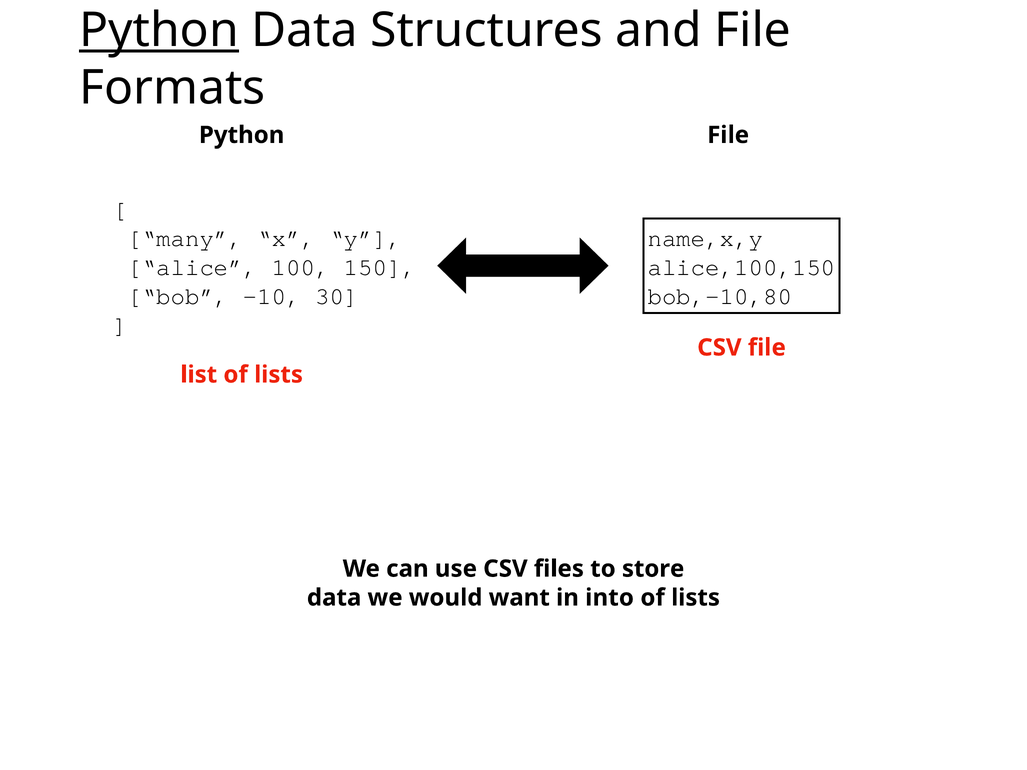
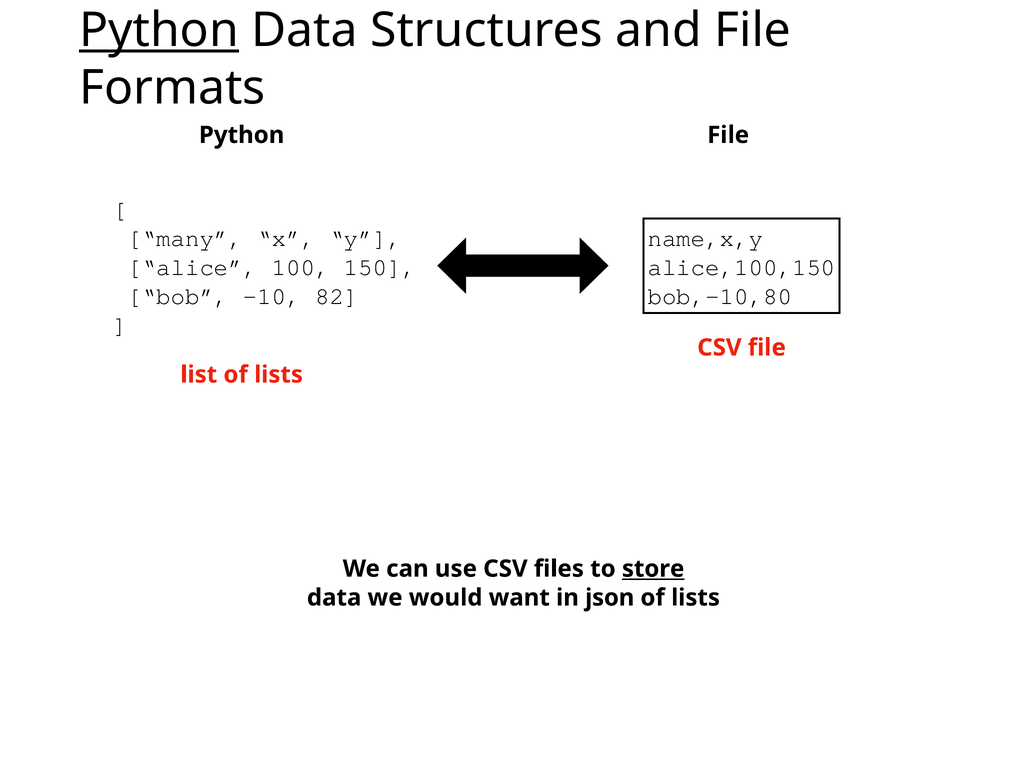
30: 30 -> 82
store underline: none -> present
into: into -> json
